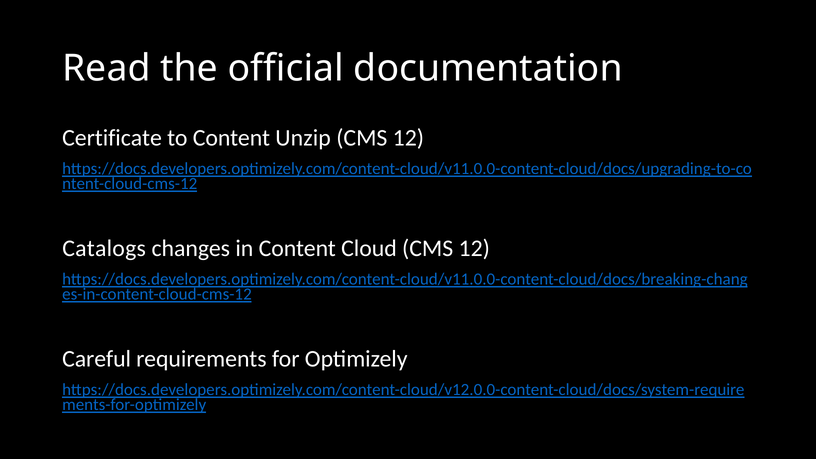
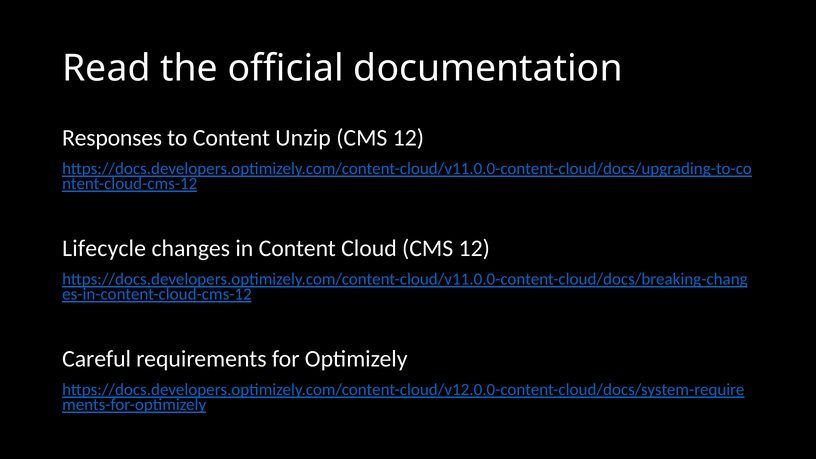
Certificate: Certificate -> Responses
Catalogs: Catalogs -> Lifecycle
